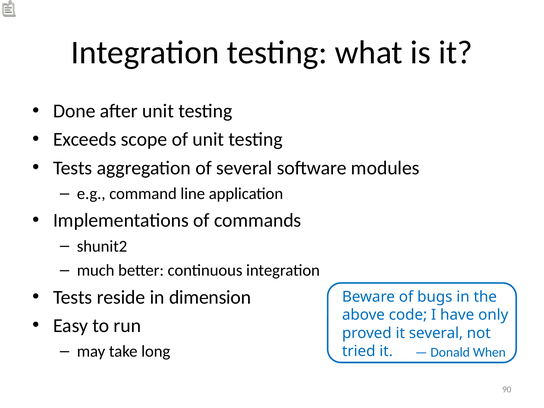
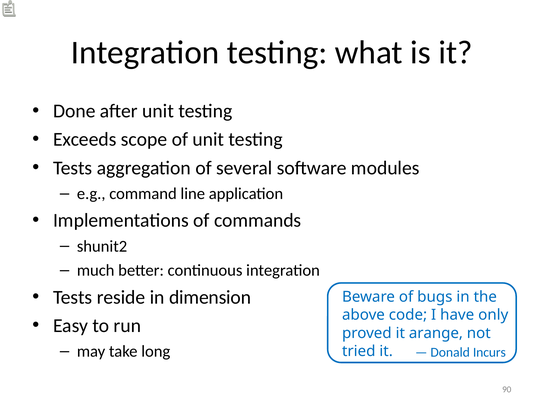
it several: several -> arange
When: When -> Incurs
